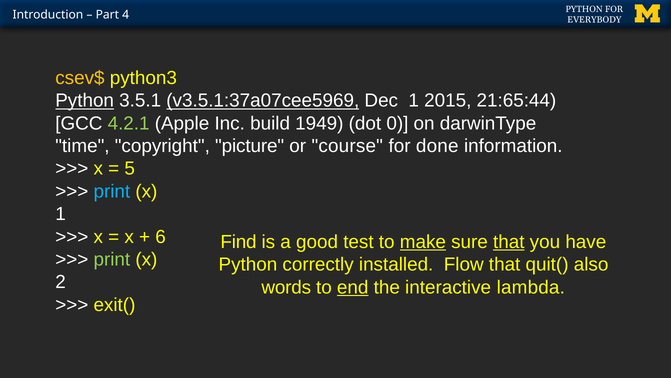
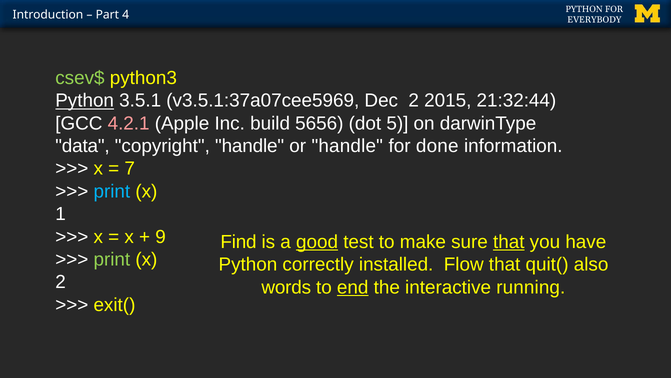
csev$ colour: yellow -> light green
v3.5.1:37a07cee5969 underline: present -> none
Dec 1: 1 -> 2
21:65:44: 21:65:44 -> 21:32:44
4.2.1 colour: light green -> pink
1949: 1949 -> 5656
0: 0 -> 5
time: time -> data
copyright picture: picture -> handle
or course: course -> handle
5: 5 -> 7
6: 6 -> 9
good underline: none -> present
make underline: present -> none
lambda: lambda -> running
